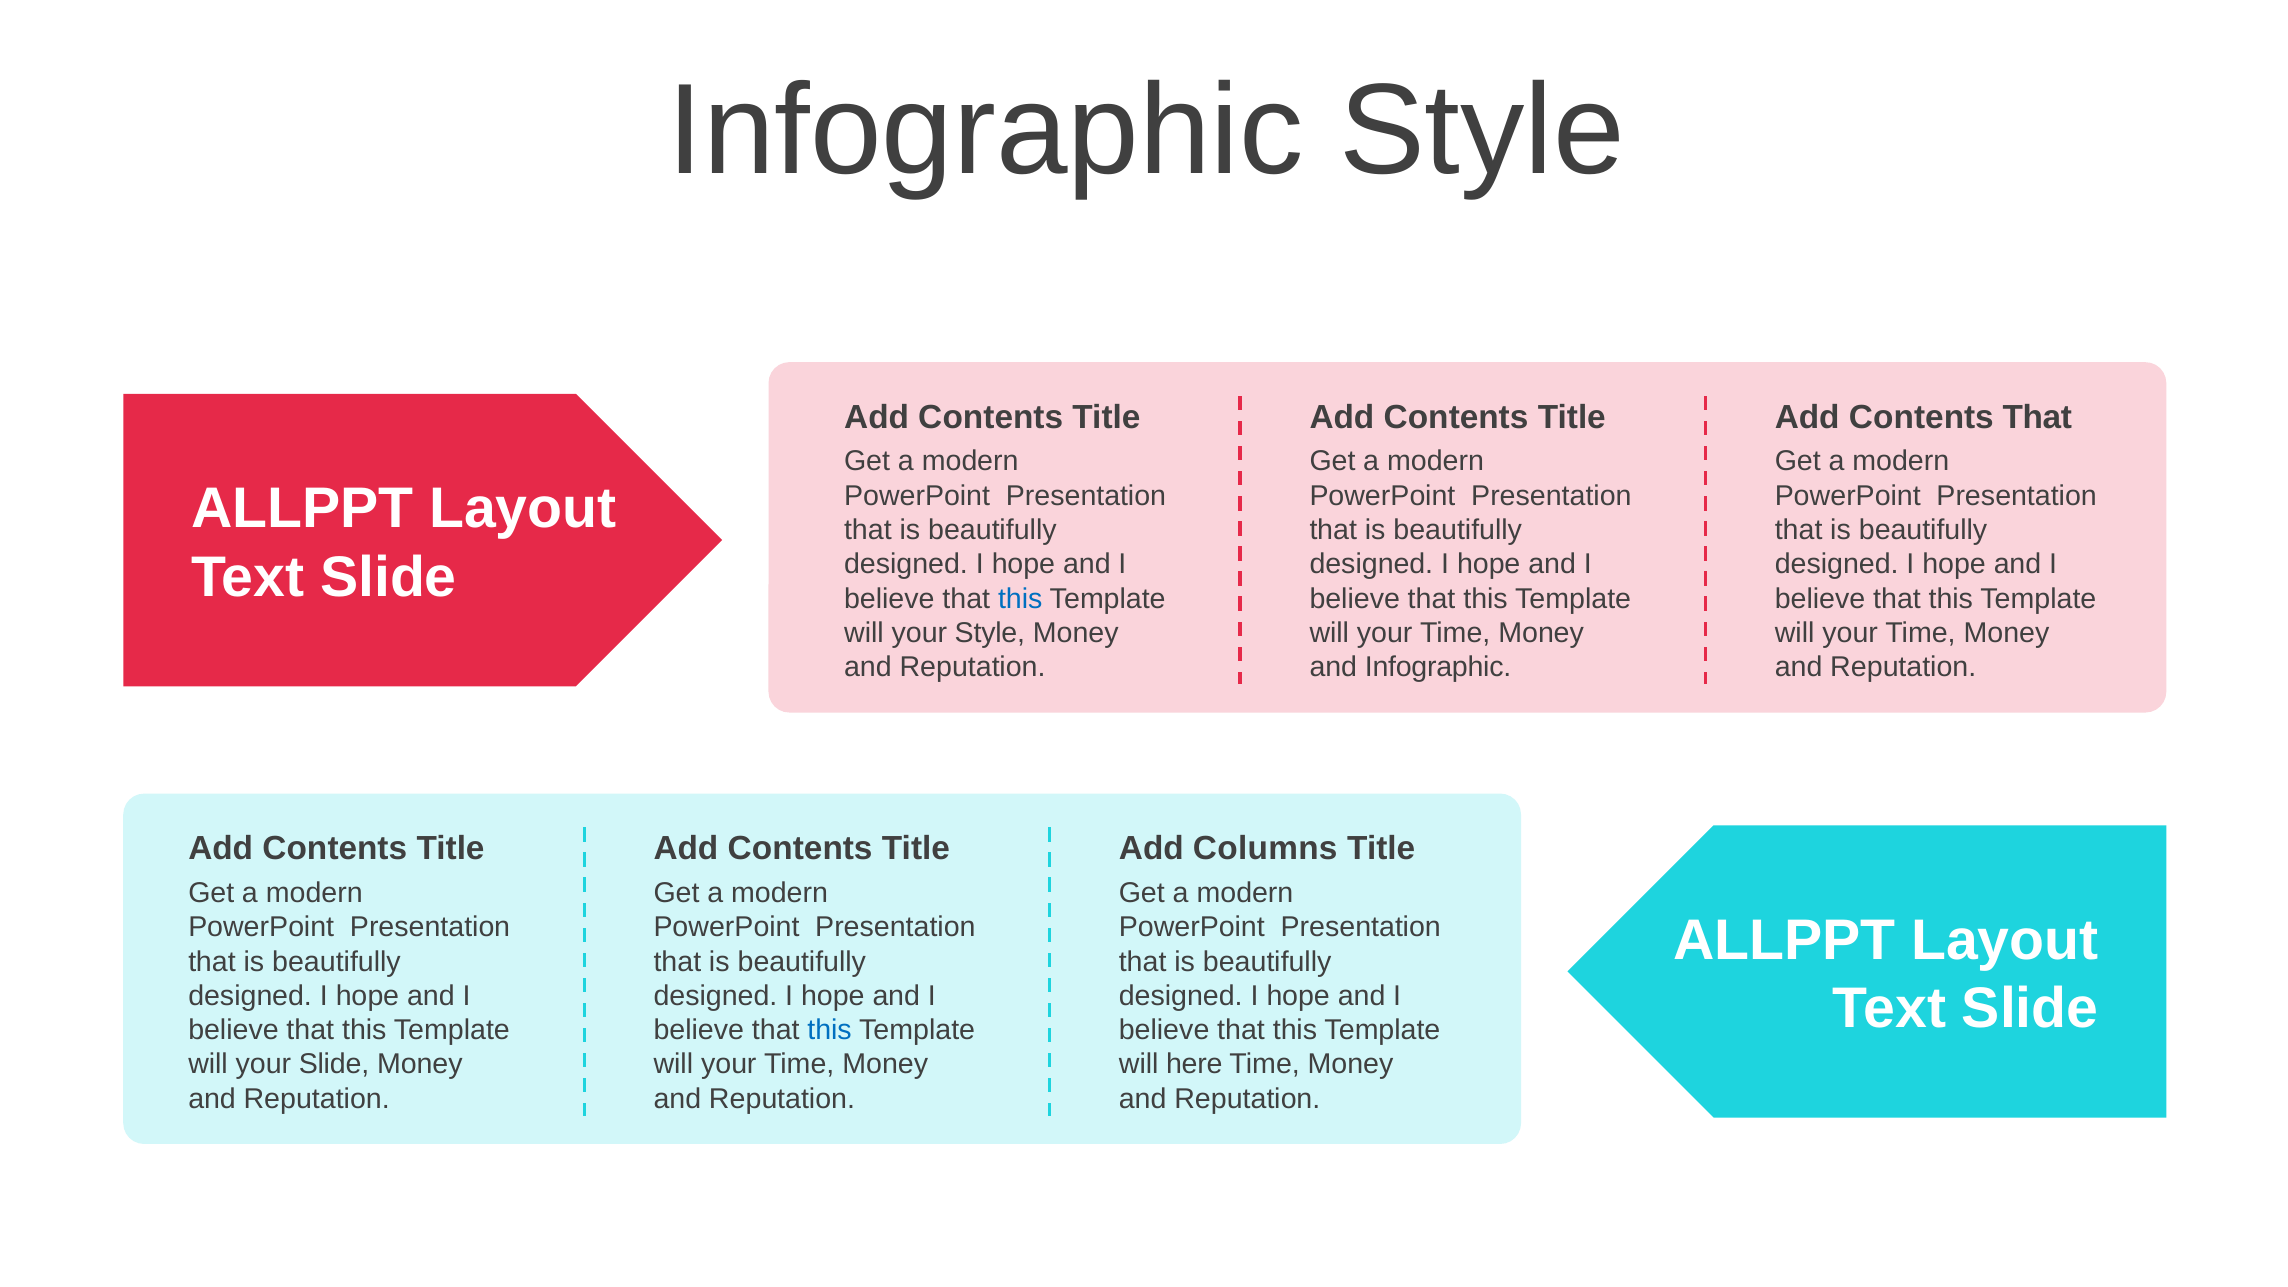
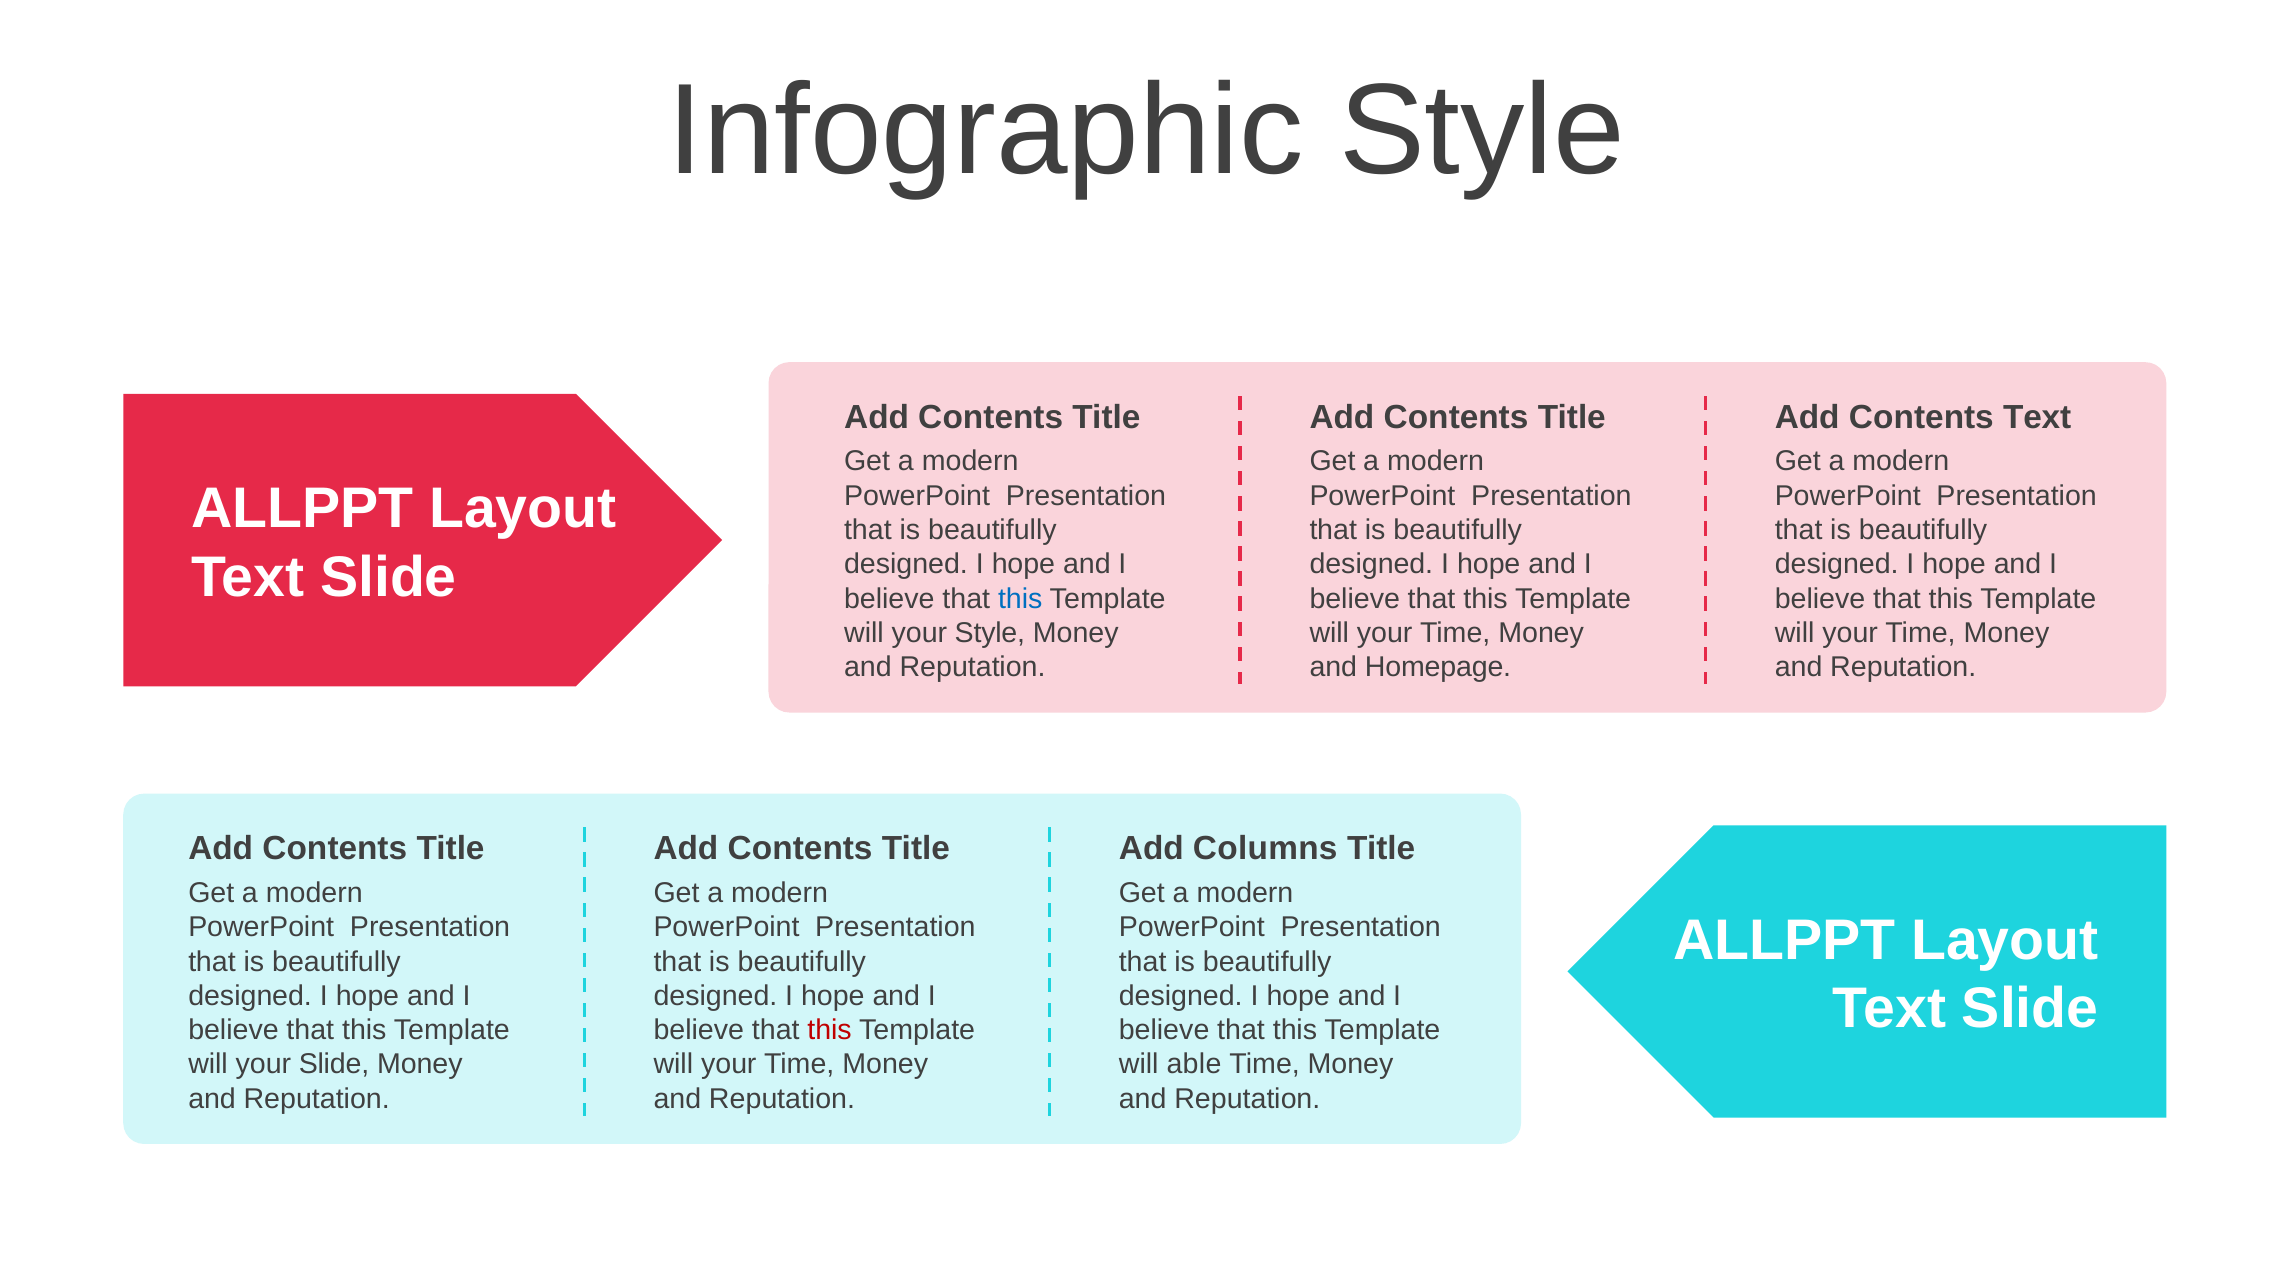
Contents That: That -> Text
and Infographic: Infographic -> Homepage
this at (830, 1030) colour: blue -> red
here: here -> able
